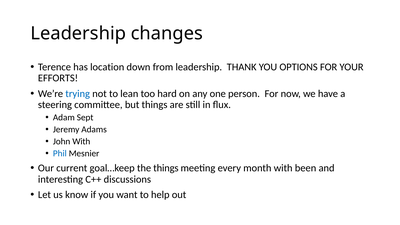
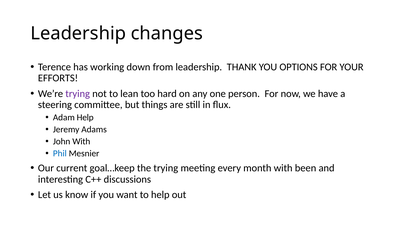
location: location -> working
trying at (78, 94) colour: blue -> purple
Adam Sept: Sept -> Help
the things: things -> trying
